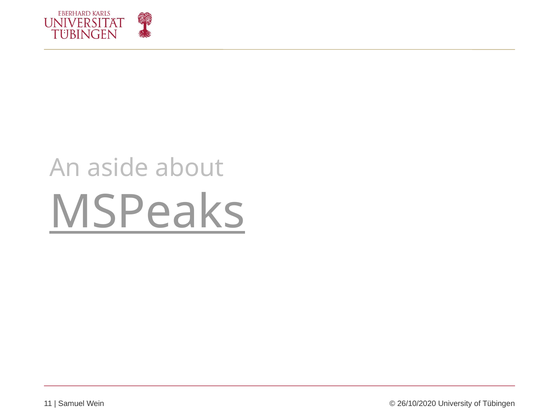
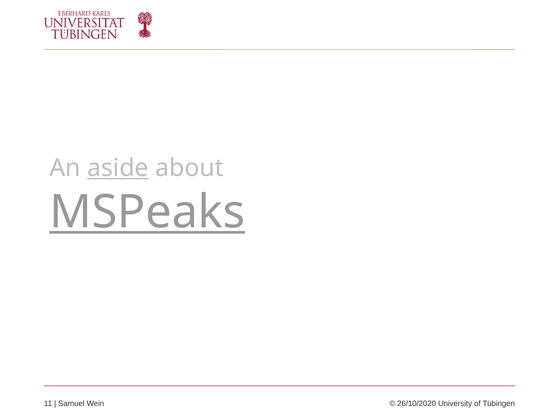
aside underline: none -> present
